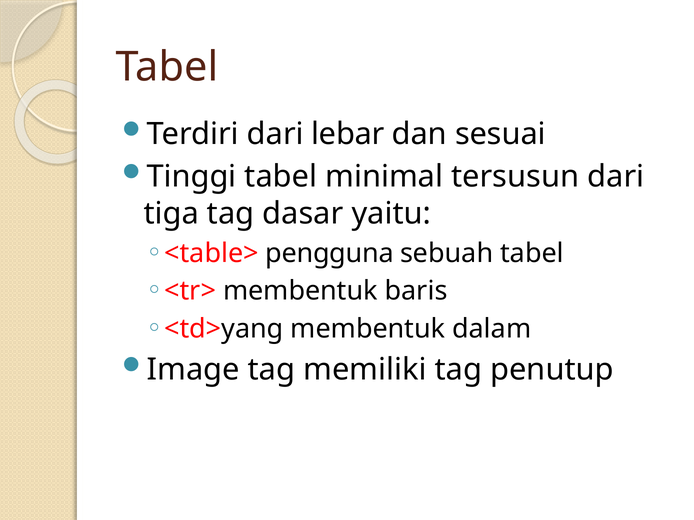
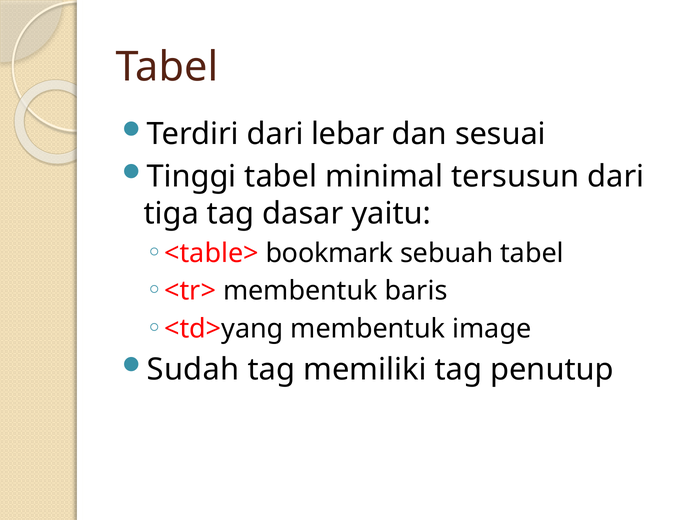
pengguna: pengguna -> bookmark
dalam: dalam -> image
Image: Image -> Sudah
